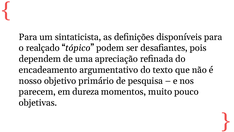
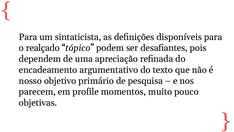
dureza: dureza -> profile
